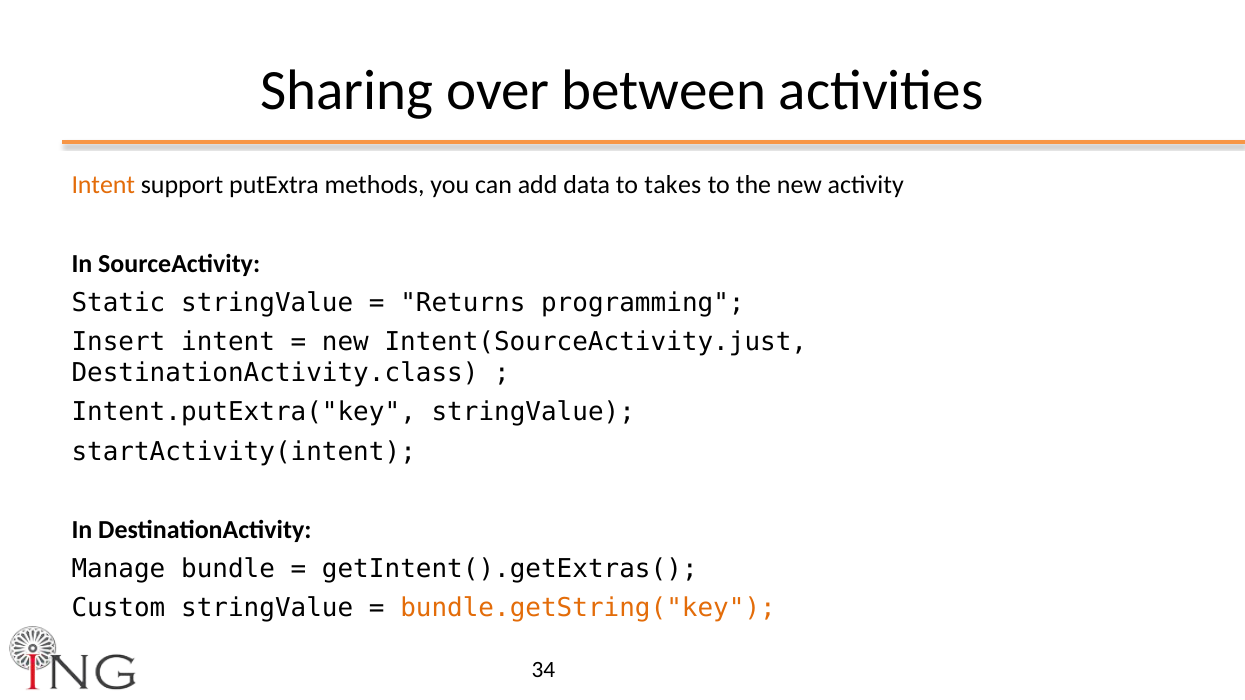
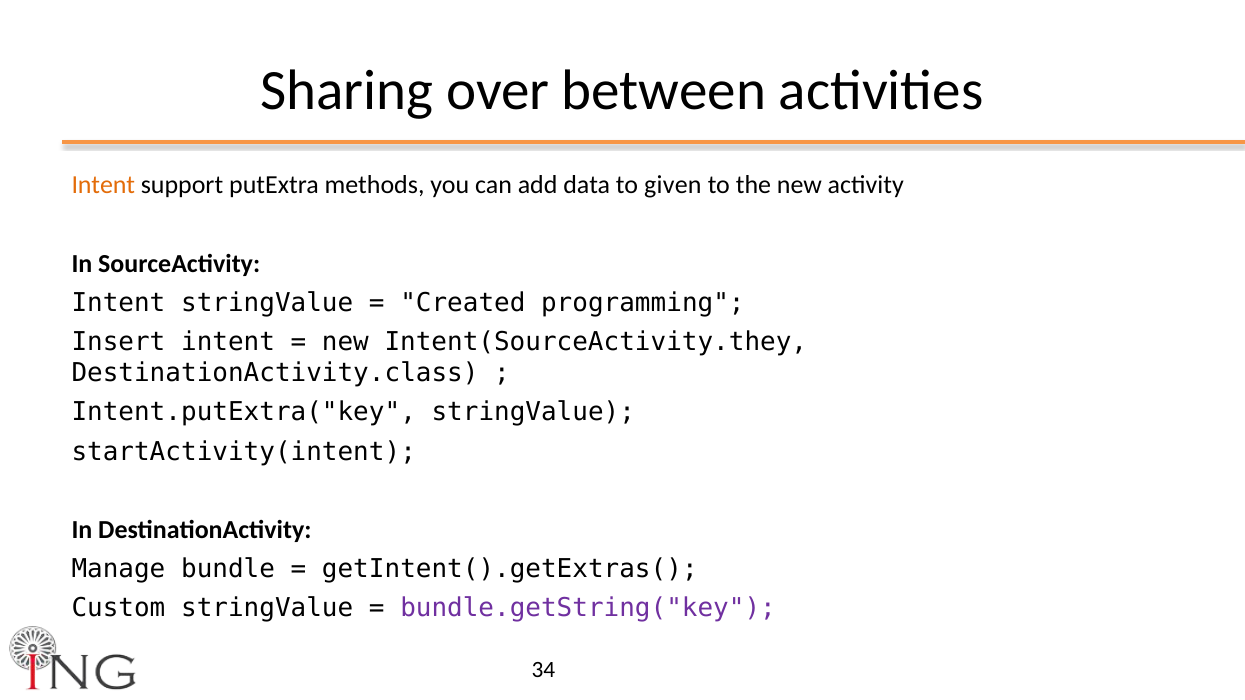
takes: takes -> given
Static at (118, 303): Static -> Intent
Returns: Returns -> Created
Intent(SourceActivity.just: Intent(SourceActivity.just -> Intent(SourceActivity.they
bundle.getString("key colour: orange -> purple
